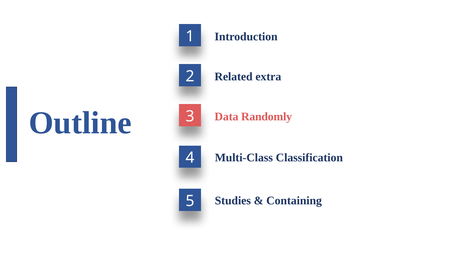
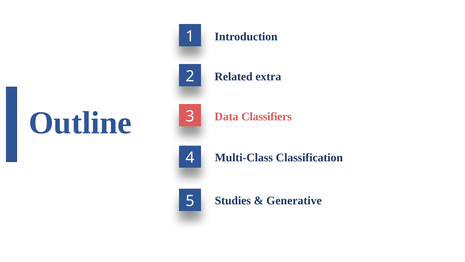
Randomly: Randomly -> Classifiers
Containing: Containing -> Generative
